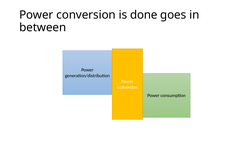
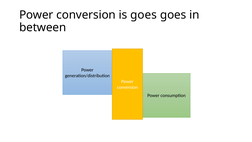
is done: done -> goes
